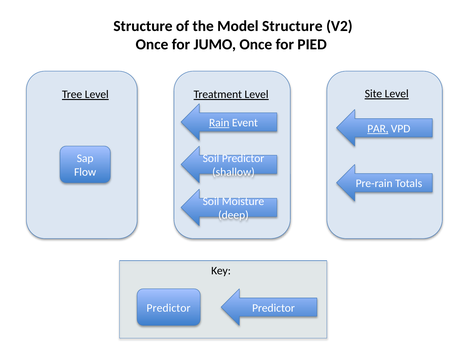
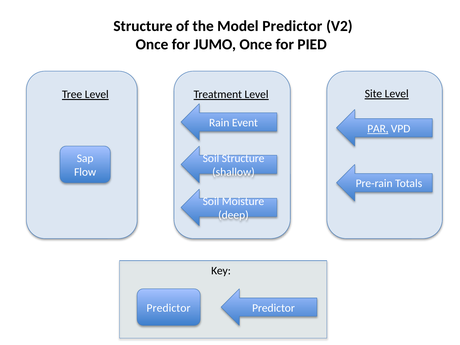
Model Structure: Structure -> Predictor
Rain underline: present -> none
Soil Predictor: Predictor -> Structure
